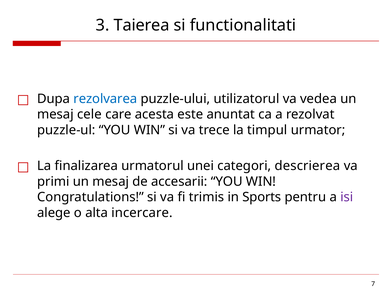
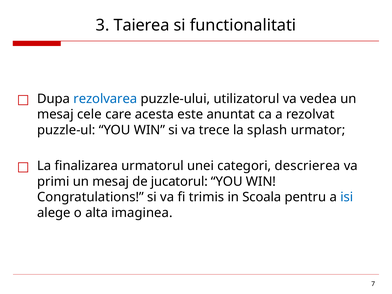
timpul: timpul -> splash
accesarii: accesarii -> jucatorul
Sports: Sports -> Scoala
isi colour: purple -> blue
incercare: incercare -> imaginea
